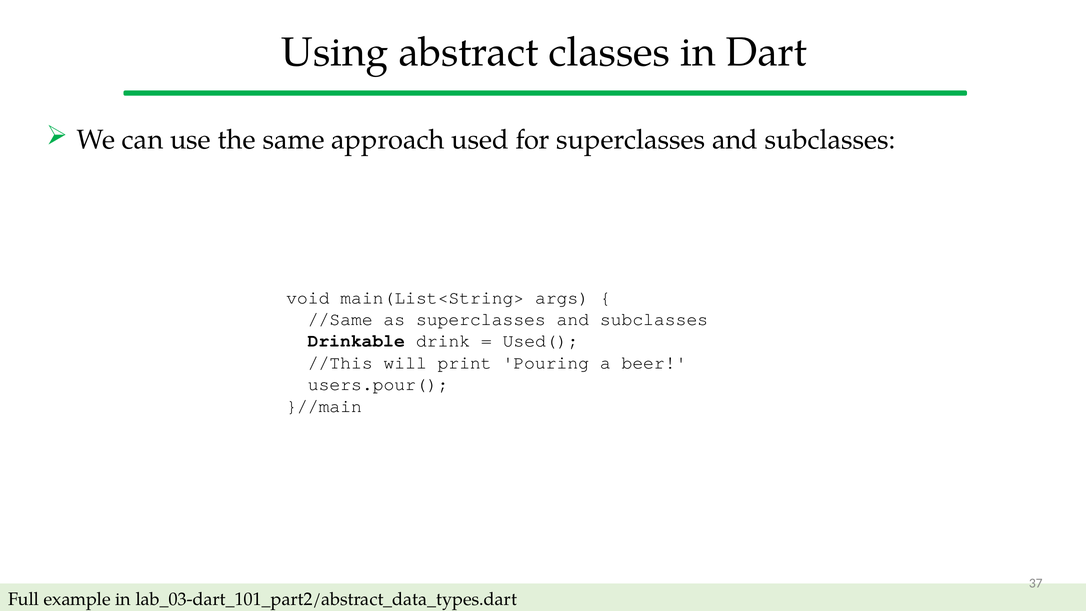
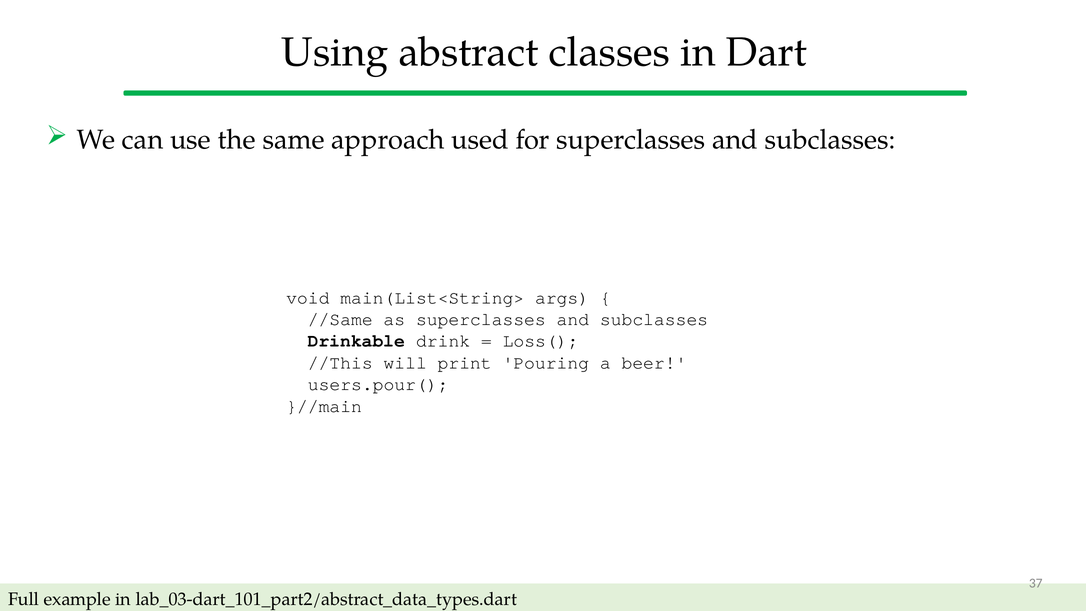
Used(: Used( -> Loss(
